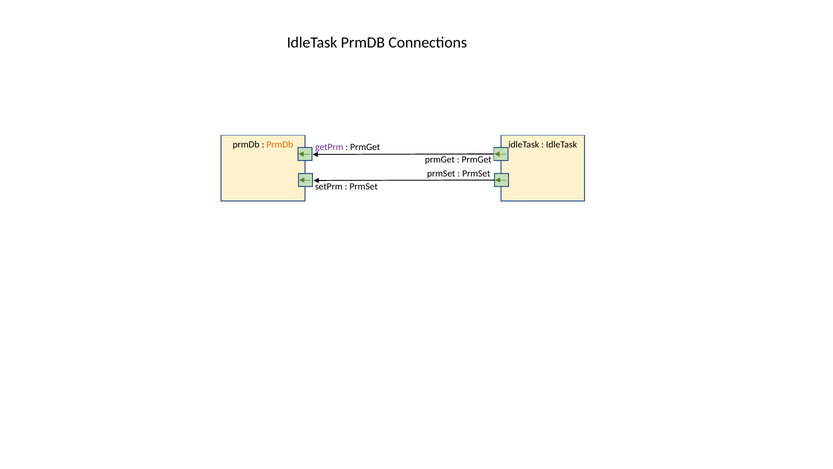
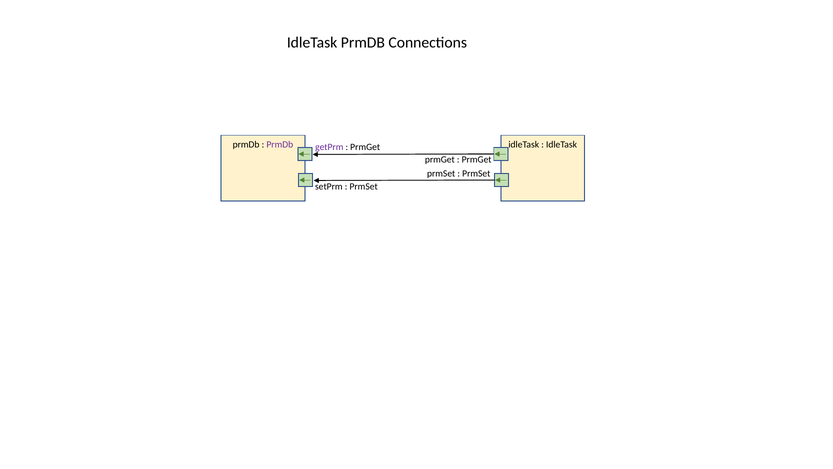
PrmDb at (280, 145) colour: orange -> purple
